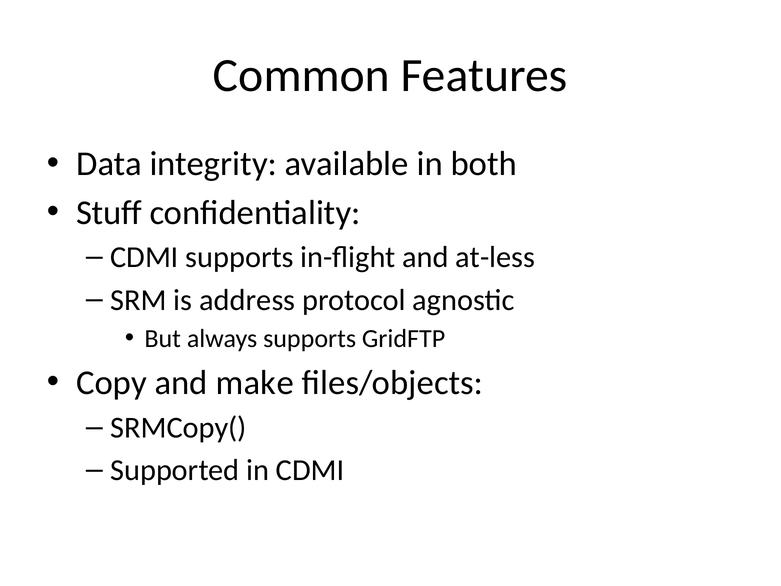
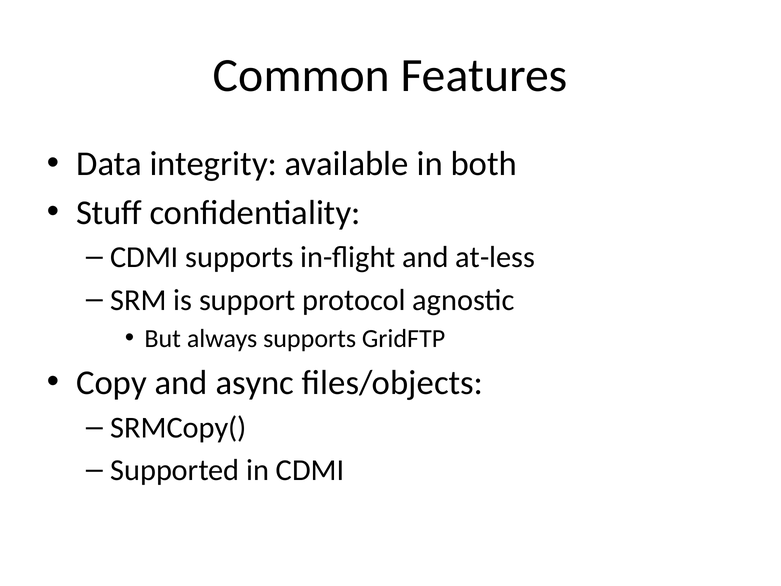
address: address -> support
make: make -> async
